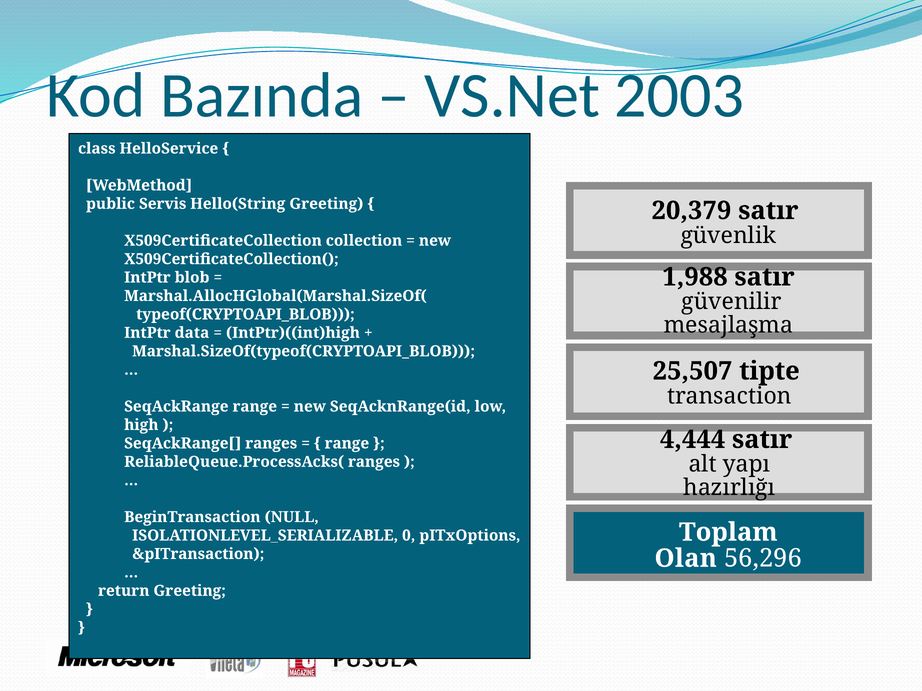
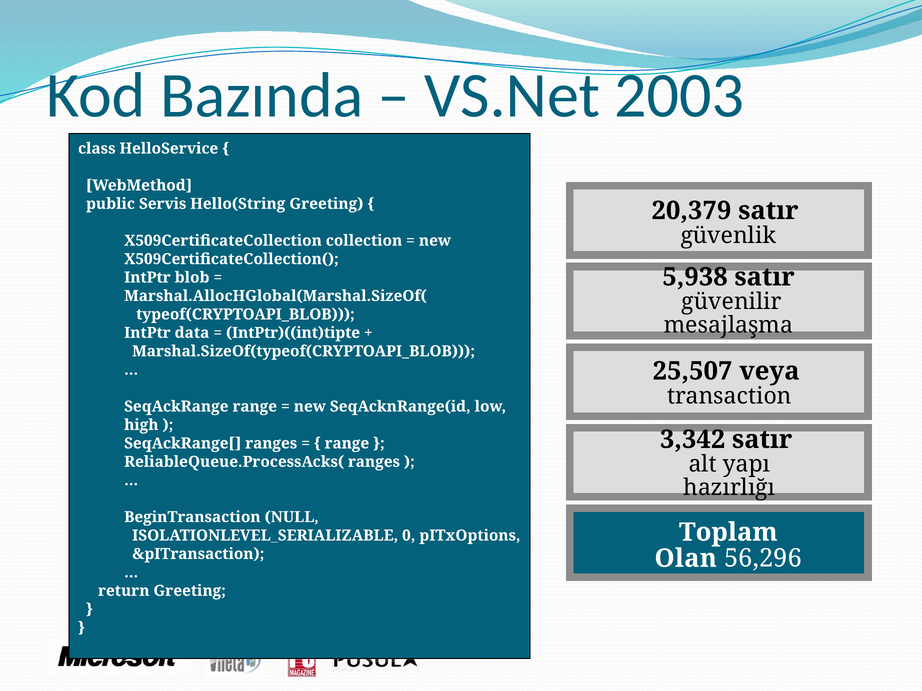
1,988: 1,988 -> 5,938
IntPtr)((int)high: IntPtr)((int)high -> IntPtr)((int)tipte
tipte: tipte -> veya
4,444: 4,444 -> 3,342
